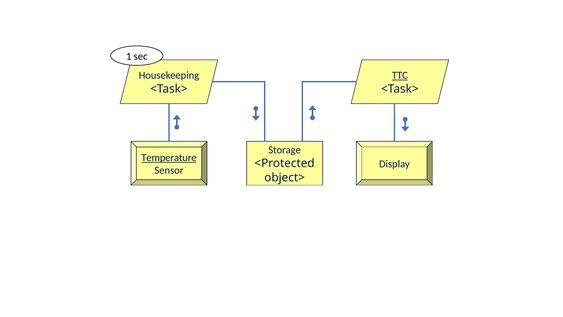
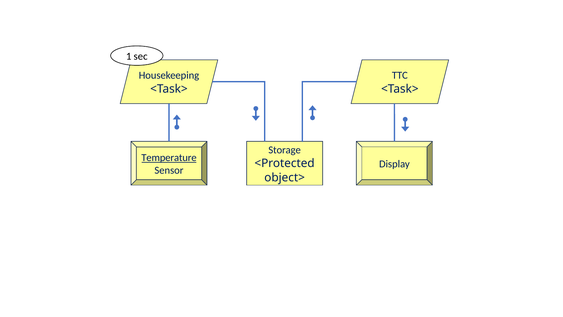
TTC underline: present -> none
